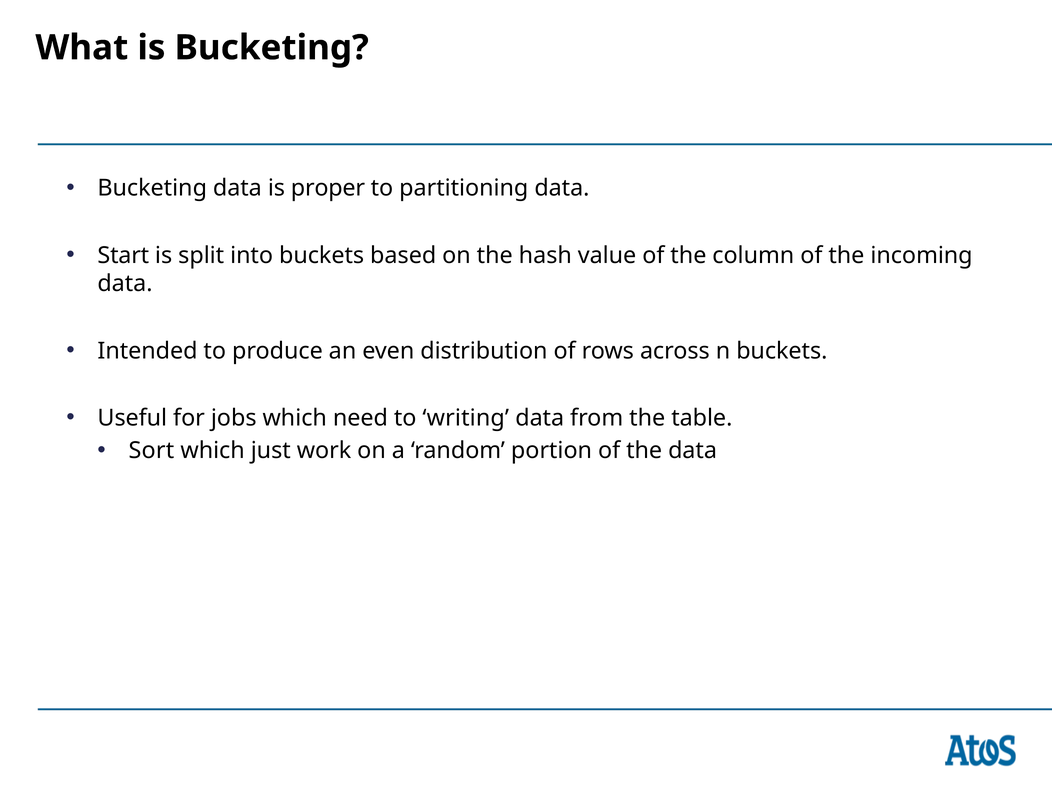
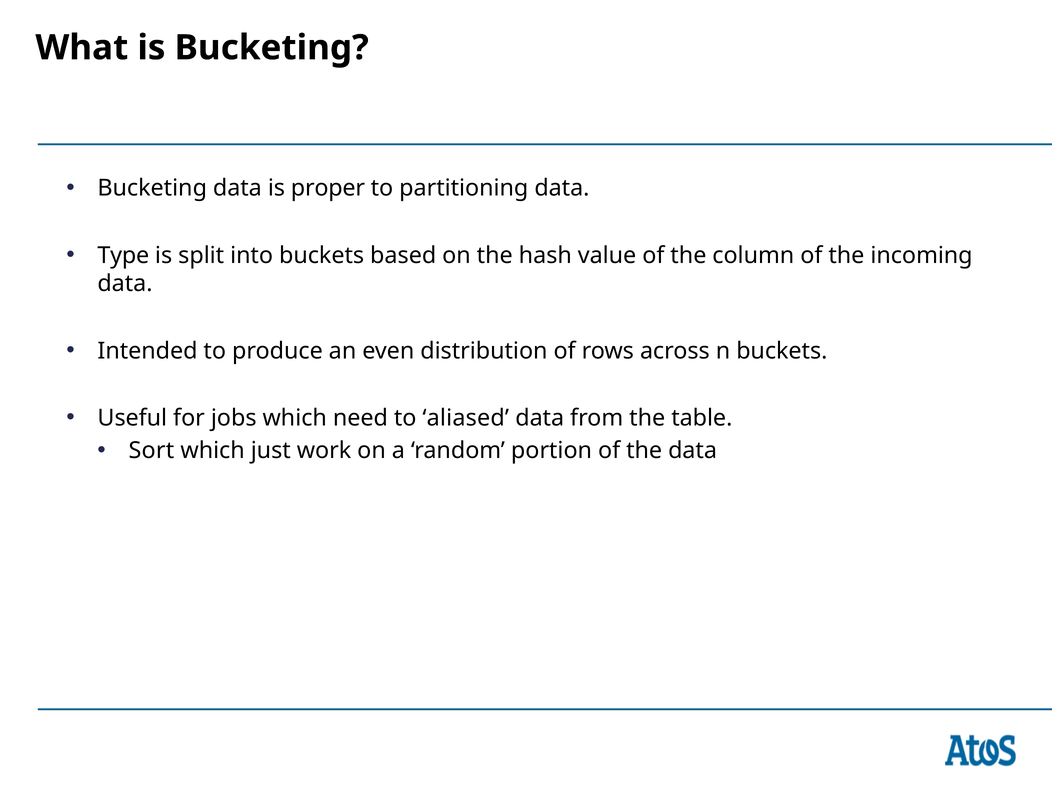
Start: Start -> Type
writing: writing -> aliased
